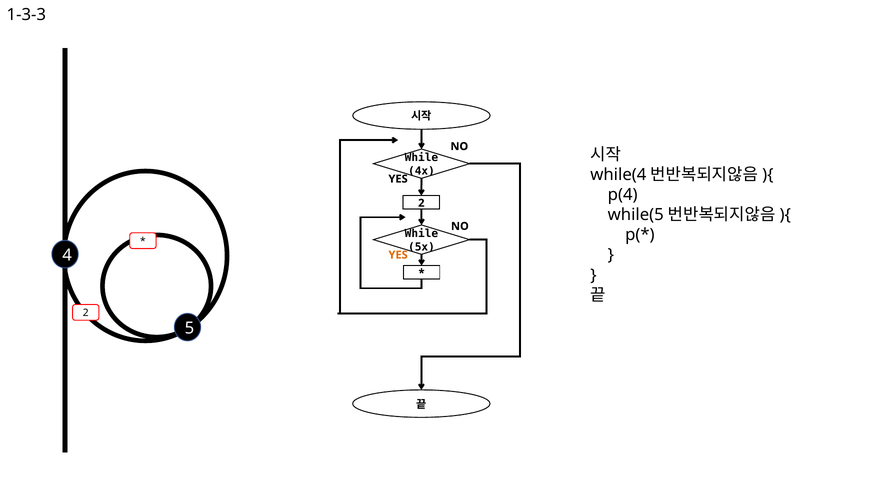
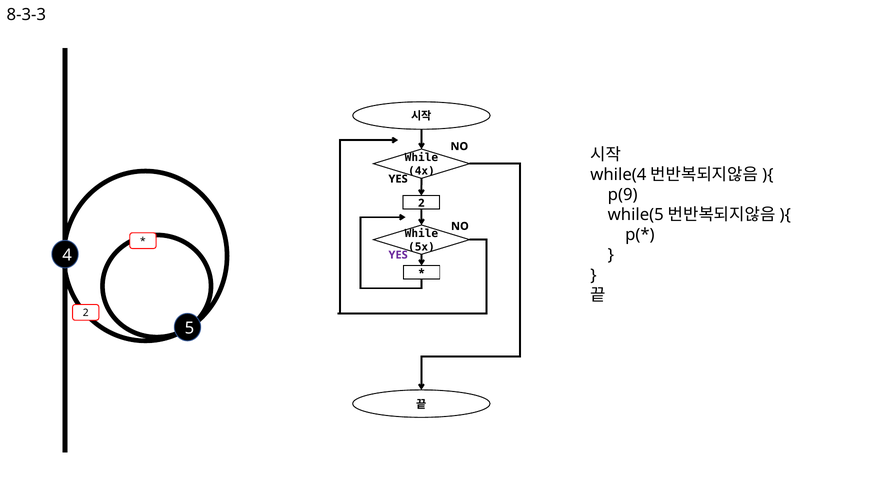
1-3-3: 1-3-3 -> 8-3-3
p(4: p(4 -> p(9
YES at (398, 255) colour: orange -> purple
